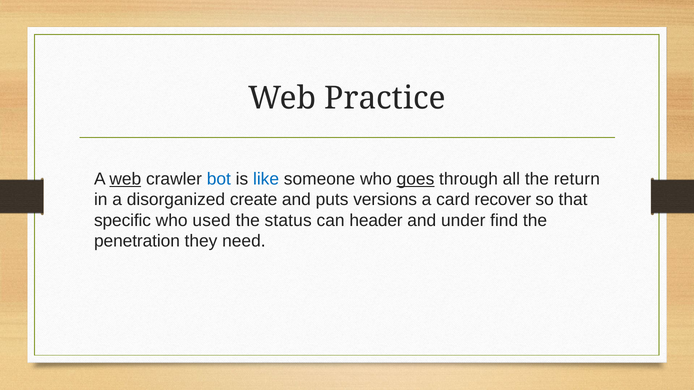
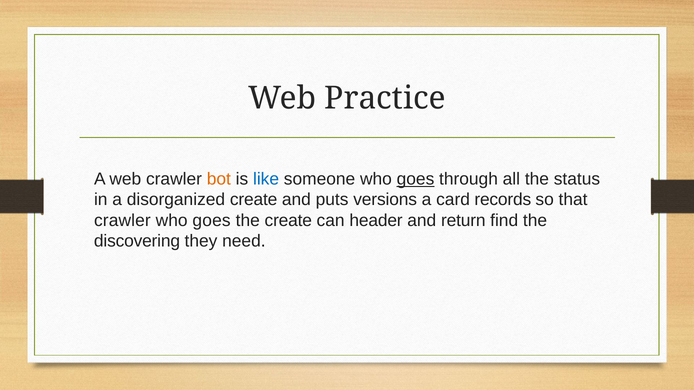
web at (125, 179) underline: present -> none
bot colour: blue -> orange
return: return -> status
recover: recover -> records
specific at (123, 221): specific -> crawler
used at (212, 221): used -> goes
the status: status -> create
under: under -> return
penetration: penetration -> discovering
